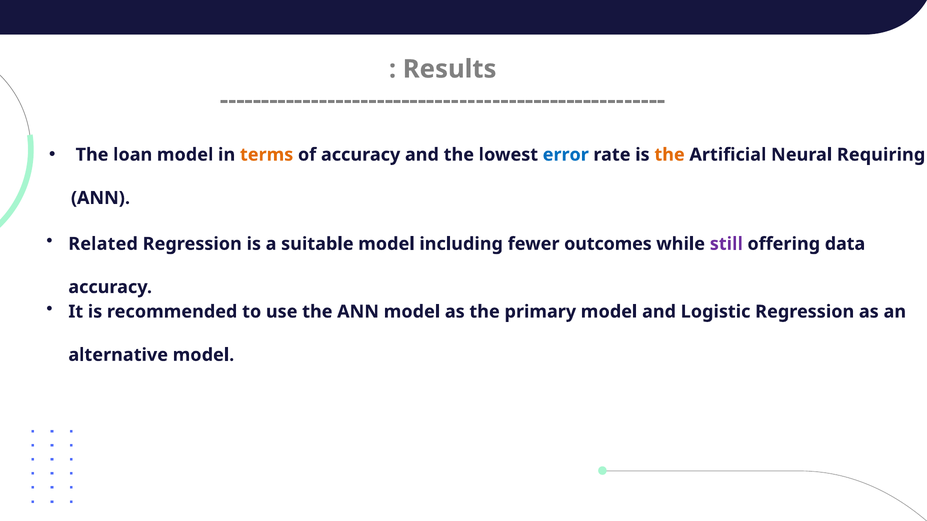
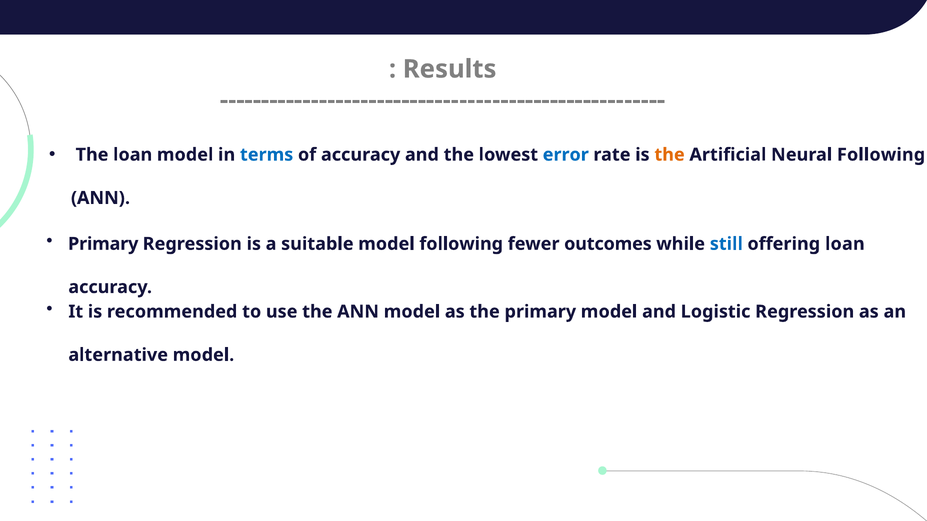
terms colour: orange -> blue
Neural Requiring: Requiring -> Following
Related at (103, 244): Related -> Primary
model including: including -> following
still colour: purple -> blue
offering data: data -> loan
